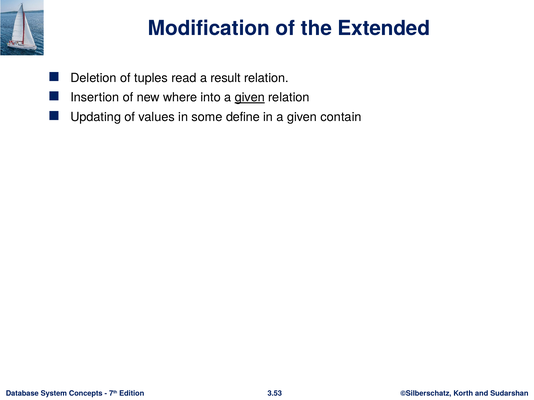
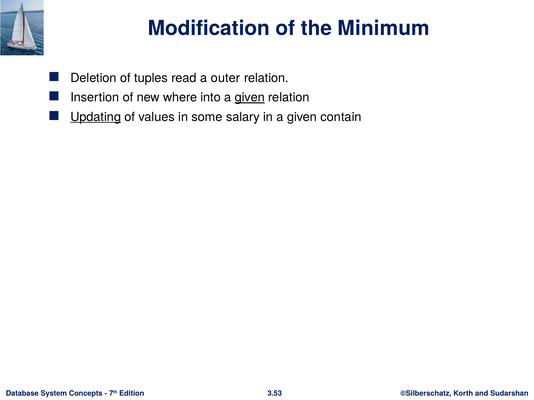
Extended: Extended -> Minimum
result: result -> outer
Updating underline: none -> present
define: define -> salary
